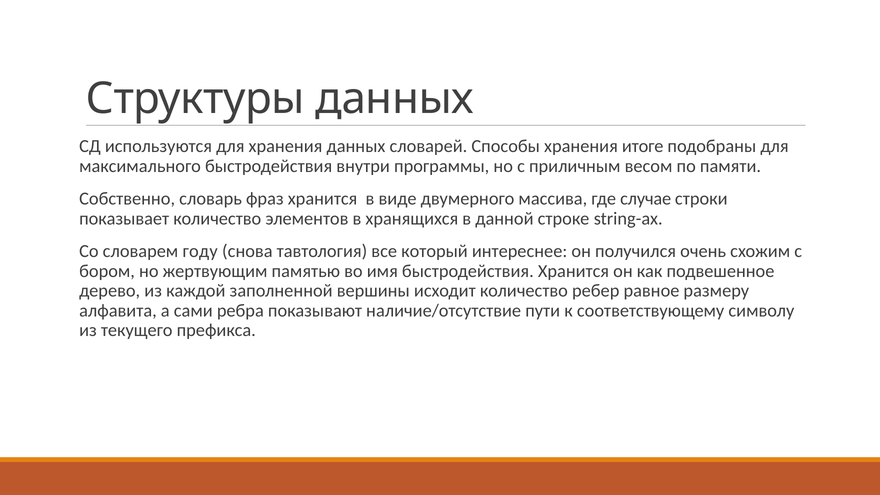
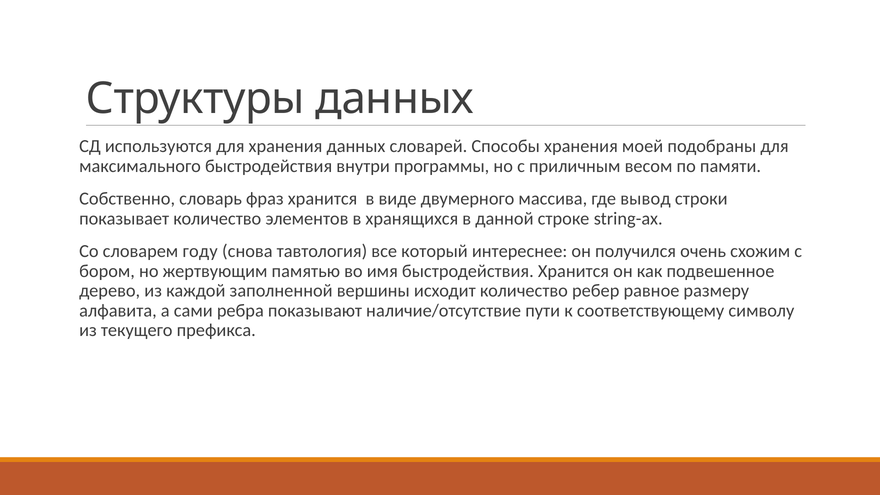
итоге: итоге -> моей
случае: случае -> вывод
